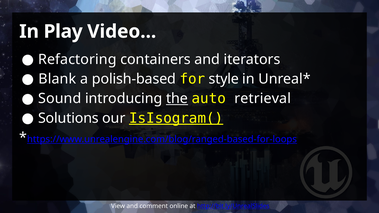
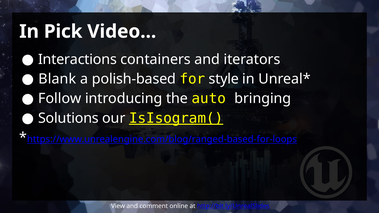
Play: Play -> Pick
Refactoring: Refactoring -> Interactions
Sound: Sound -> Follow
the underline: present -> none
retrieval: retrieval -> bringing
